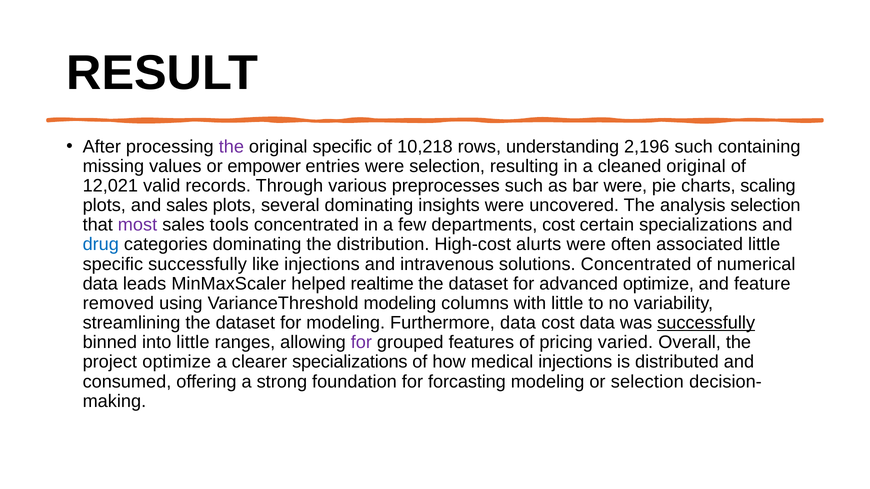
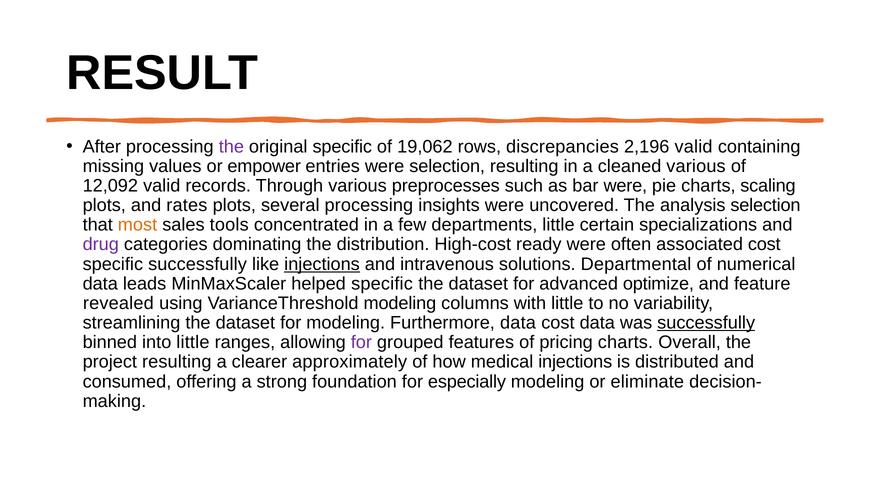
10,218: 10,218 -> 19,062
understanding: understanding -> discrepancies
2,196 such: such -> valid
cleaned original: original -> various
12,021: 12,021 -> 12,092
and sales: sales -> rates
several dominating: dominating -> processing
most colour: purple -> orange
departments cost: cost -> little
drug colour: blue -> purple
alurts: alurts -> ready
associated little: little -> cost
injections at (322, 264) underline: none -> present
solutions Concentrated: Concentrated -> Departmental
helped realtime: realtime -> specific
removed: removed -> revealed
pricing varied: varied -> charts
project optimize: optimize -> resulting
clearer specializations: specializations -> approximately
forcasting: forcasting -> especially
or selection: selection -> eliminate
